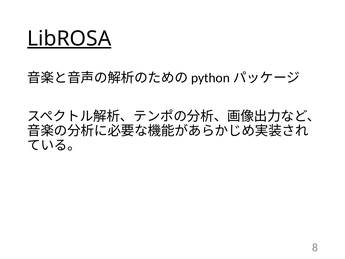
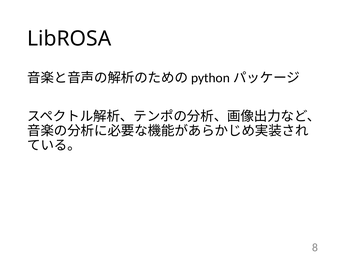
LibROSA underline: present -> none
